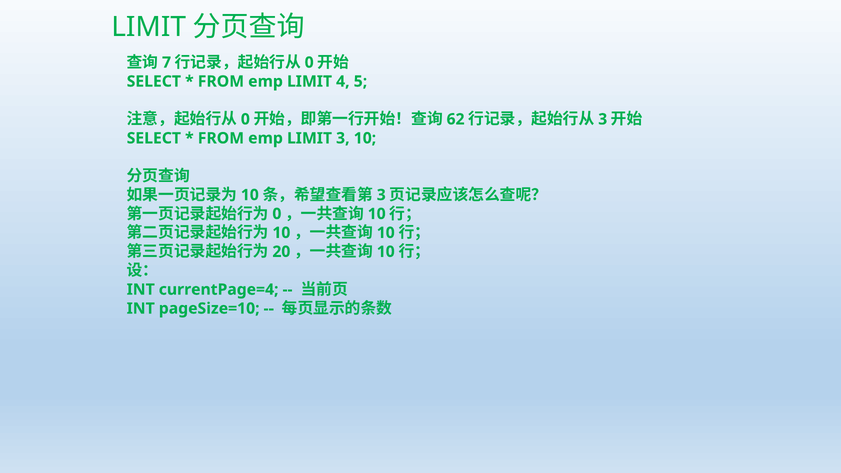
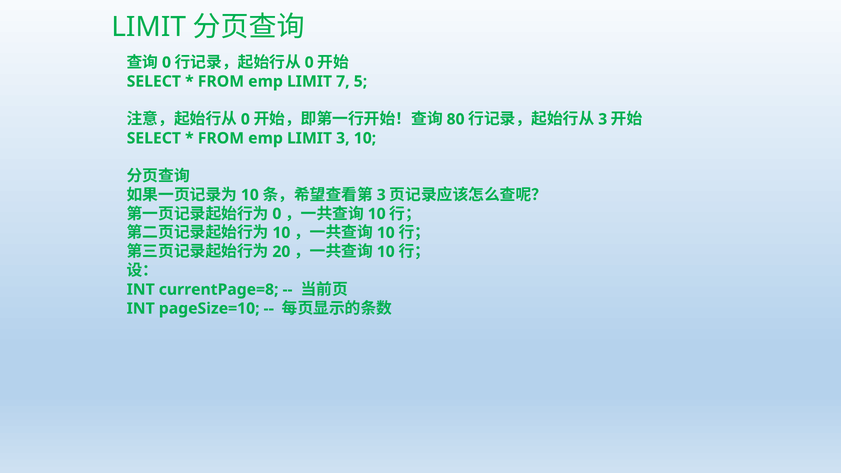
7 at (167, 63): 7 -> 0
4: 4 -> 7
62: 62 -> 80
currentPage=4: currentPage=4 -> currentPage=8
